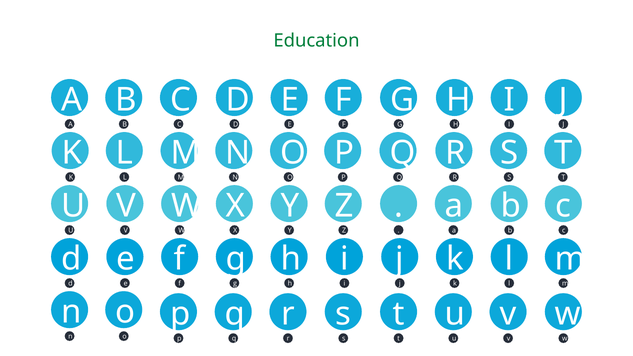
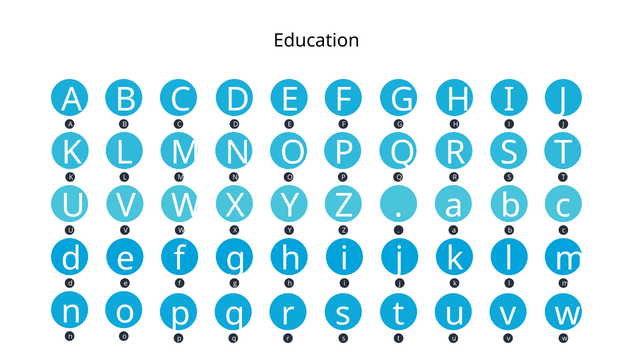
Education colour: green -> black
